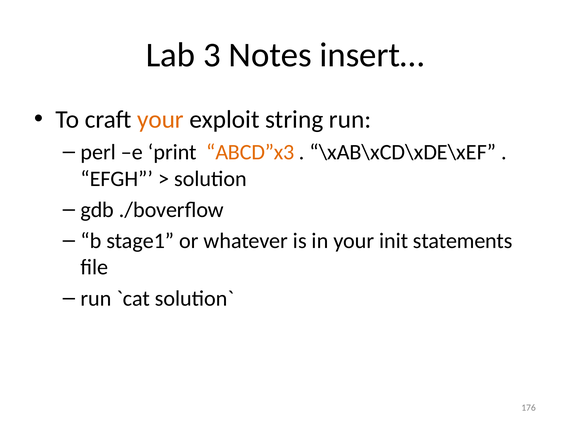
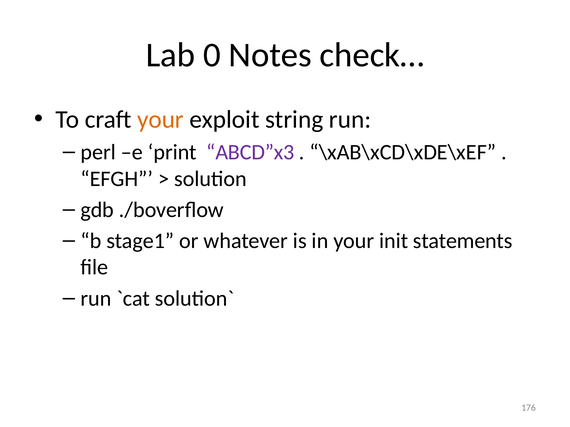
3: 3 -> 0
insert…: insert… -> check…
ABCD”x3 colour: orange -> purple
